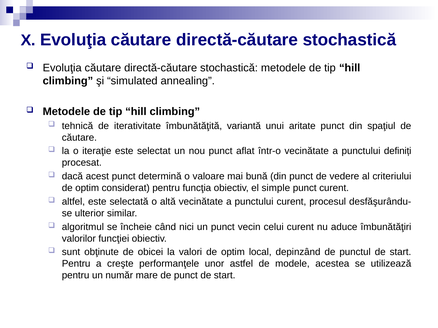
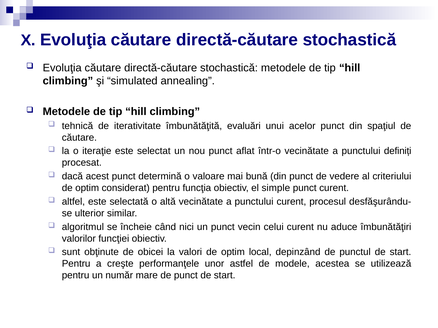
variantă: variantă -> evaluări
aritate: aritate -> acelor
